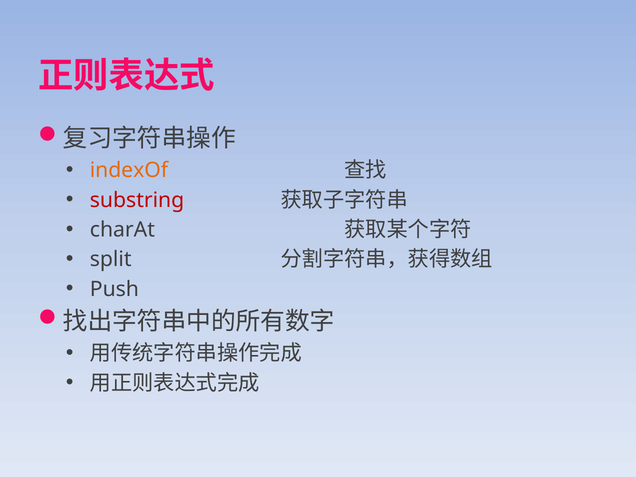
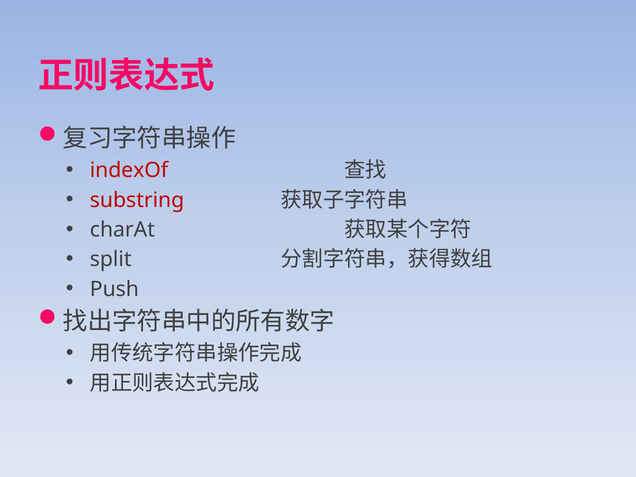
indexOf colour: orange -> red
